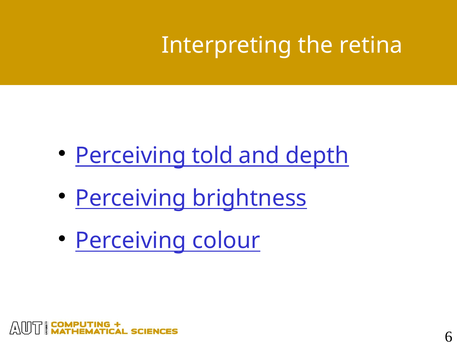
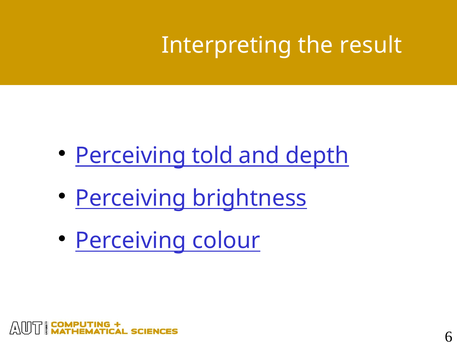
retina: retina -> result
